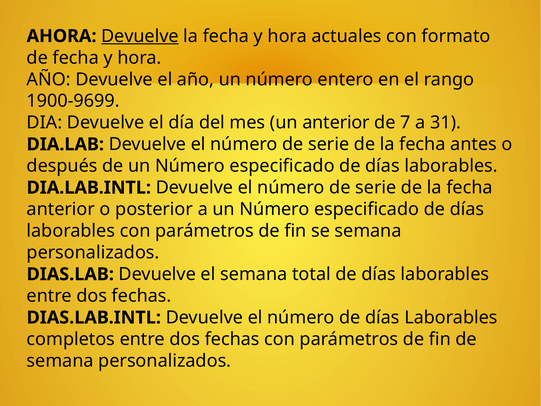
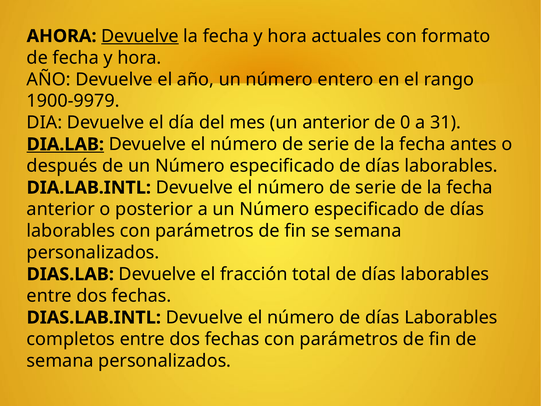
1900-9699: 1900-9699 -> 1900-9979
7: 7 -> 0
DIA.LAB underline: none -> present
el semana: semana -> fracción
